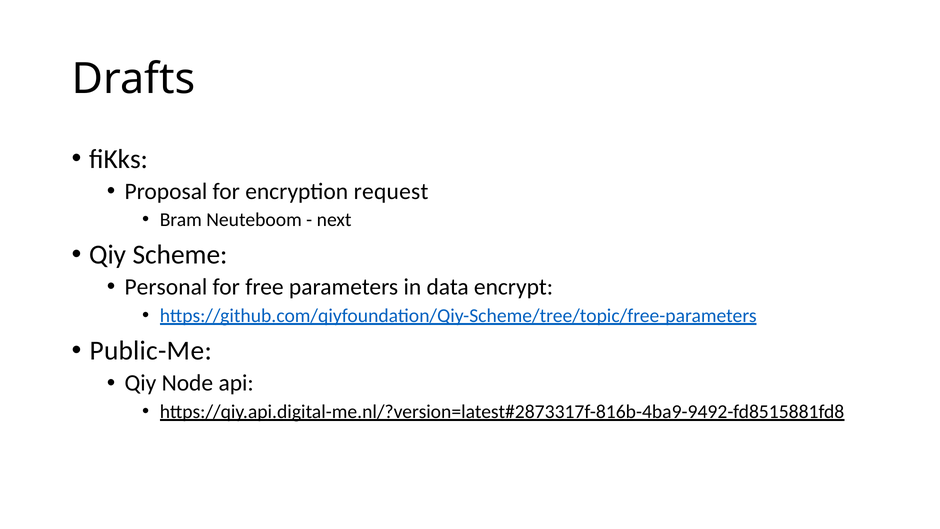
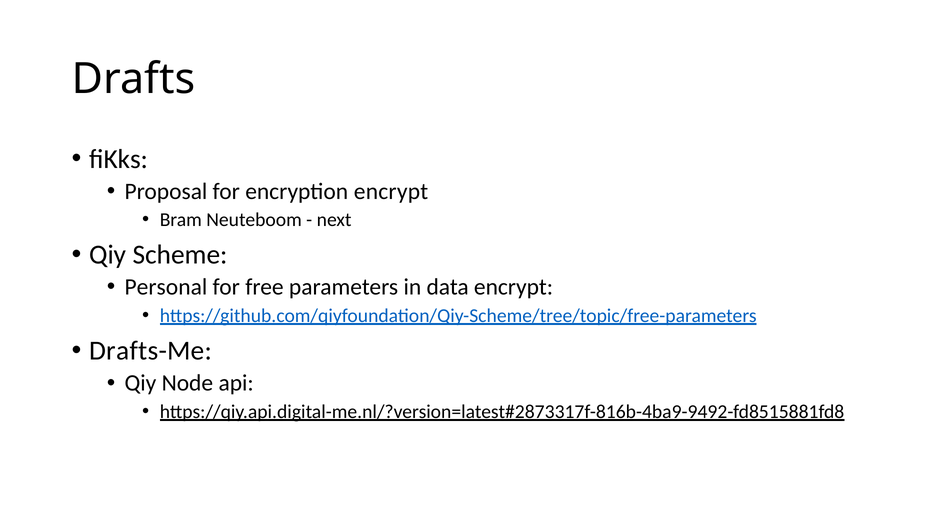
encryption request: request -> encrypt
Public-Me: Public-Me -> Drafts-Me
